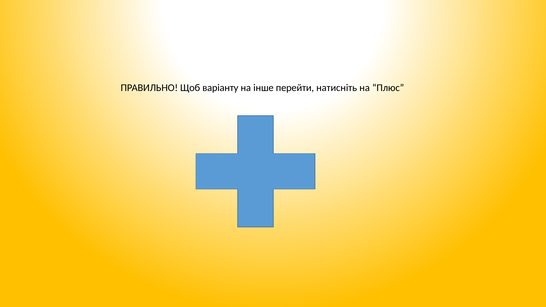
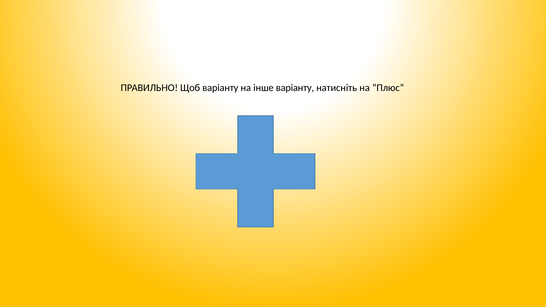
інше перейти: перейти -> варіанту
